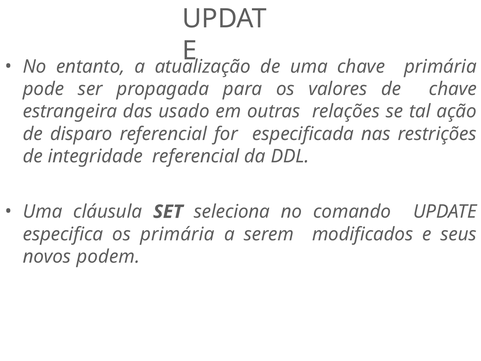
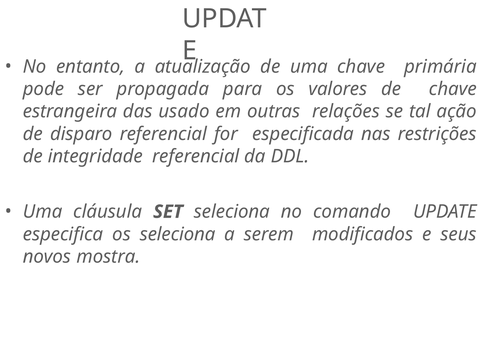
os primária: primária -> seleciona
podem: podem -> mostra
